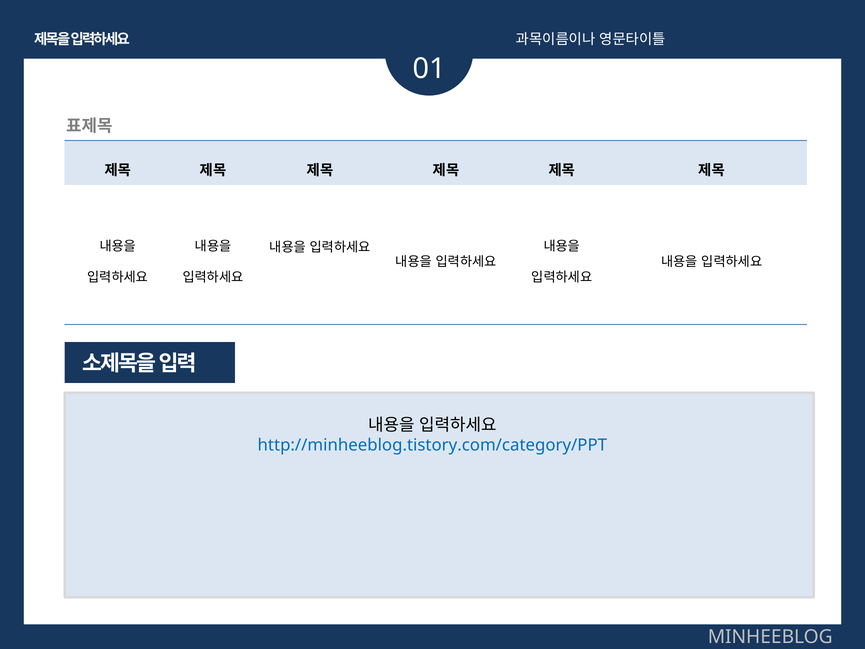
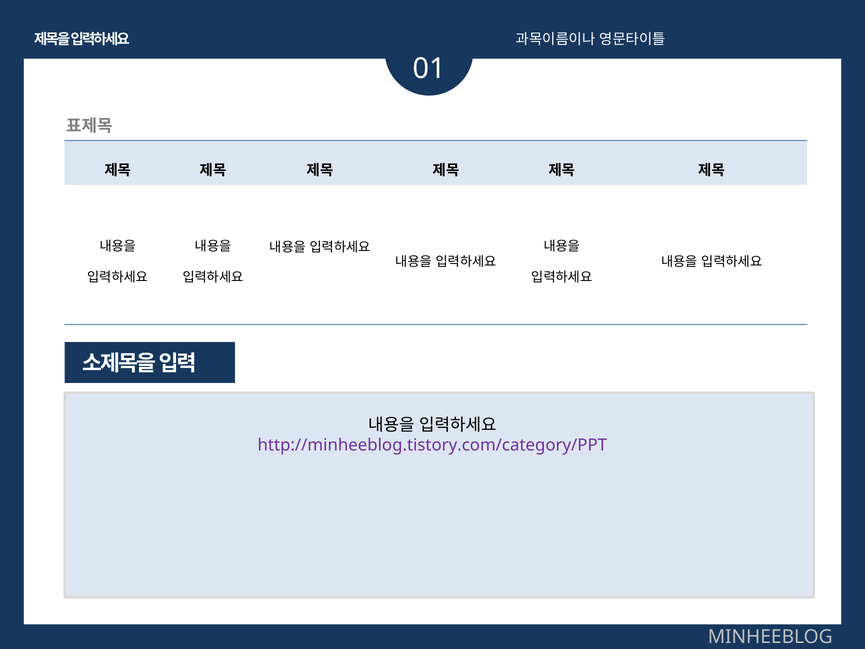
http://minheeblog.tistory.com/category/PPT colour: blue -> purple
